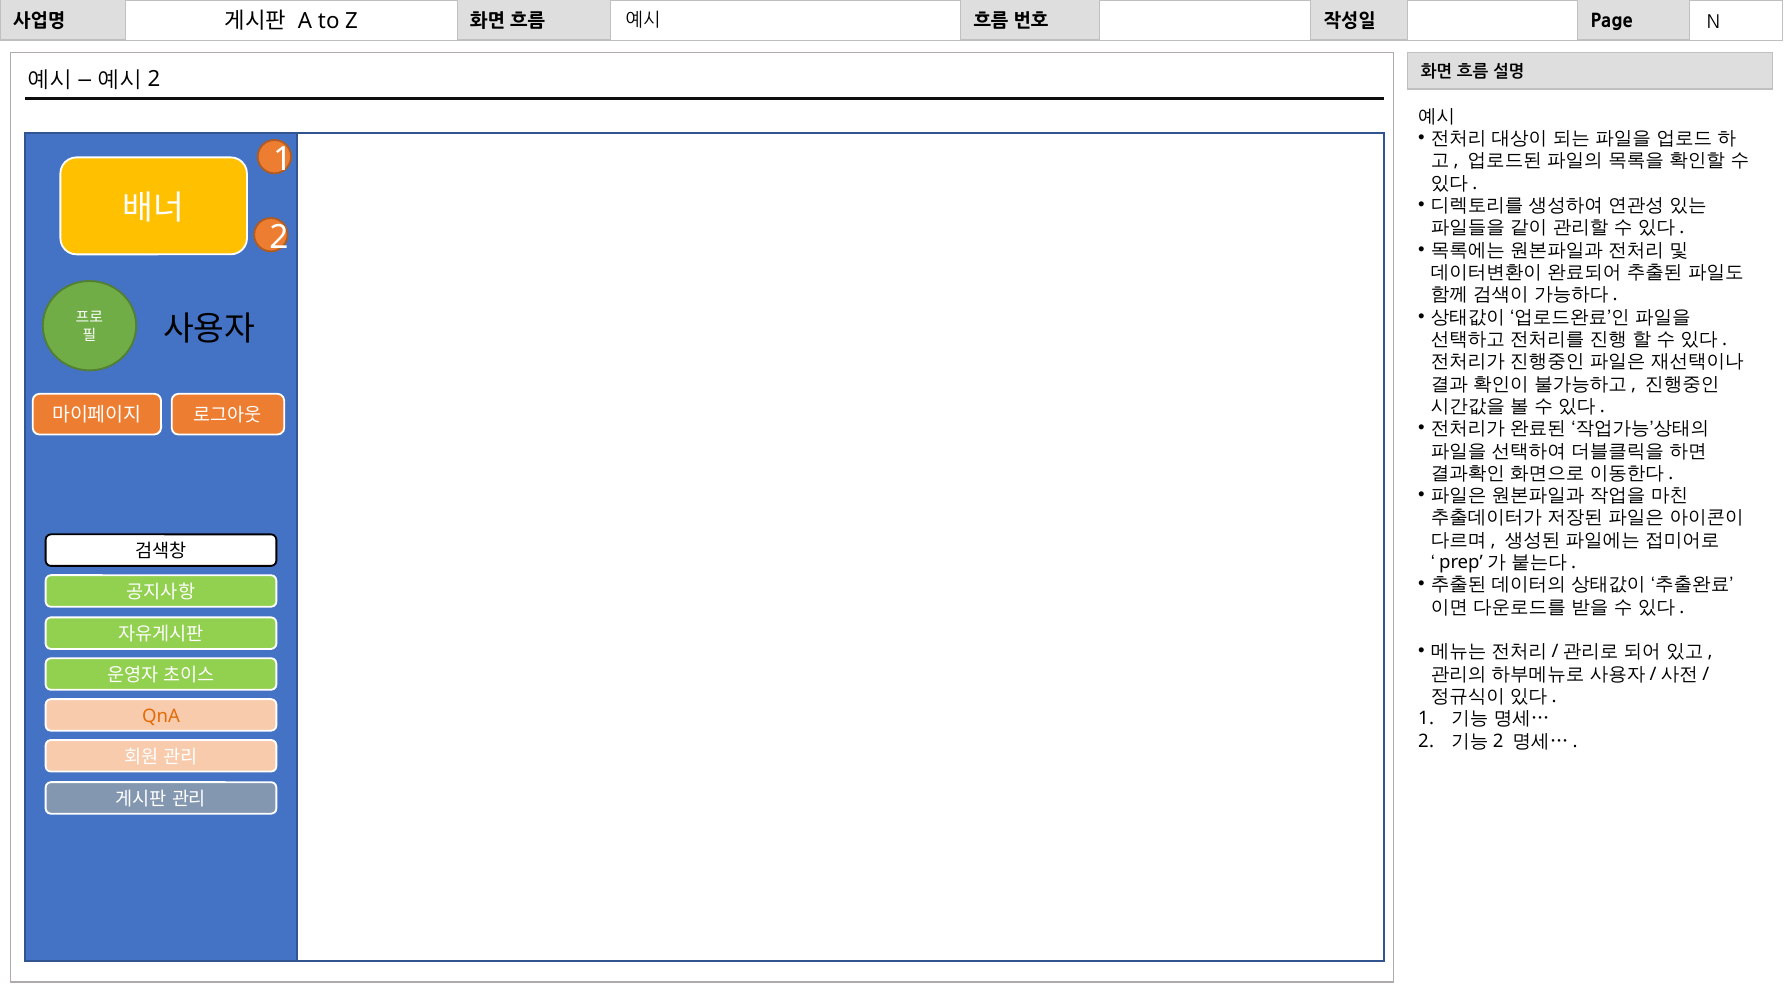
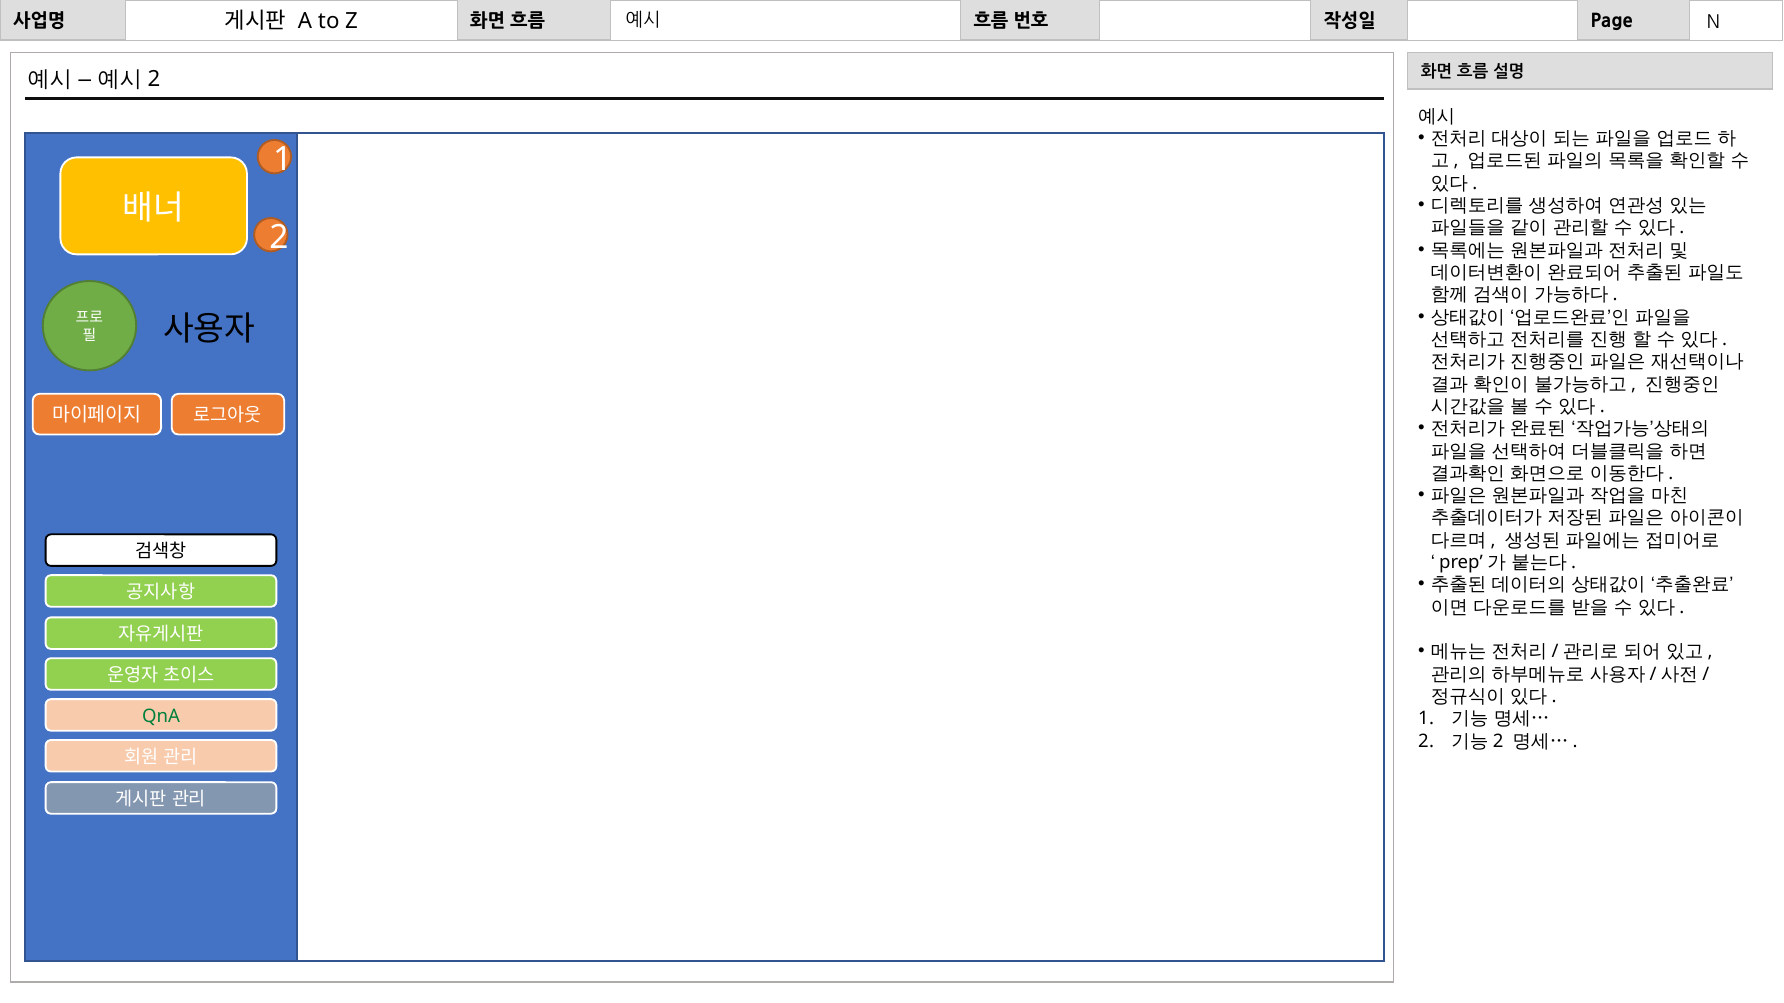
QnA colour: orange -> green
